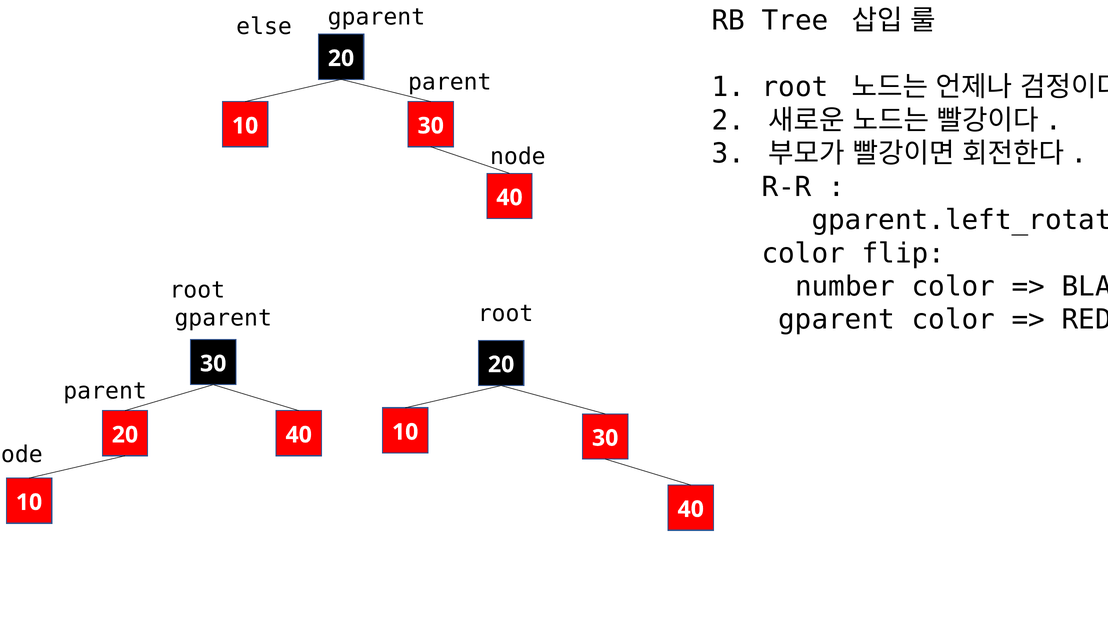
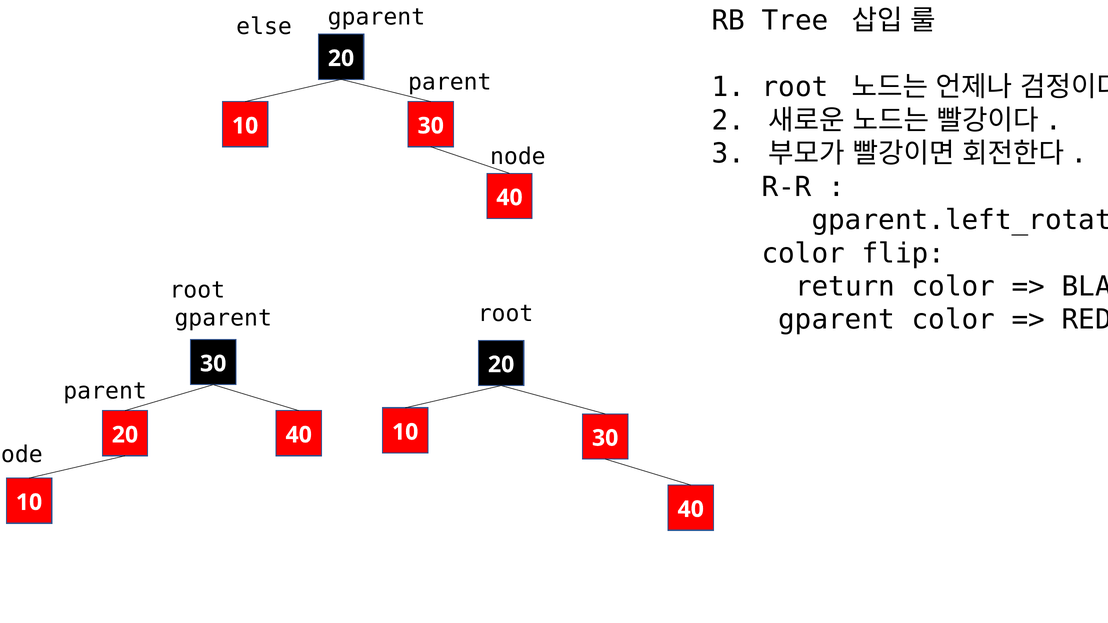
number: number -> return
